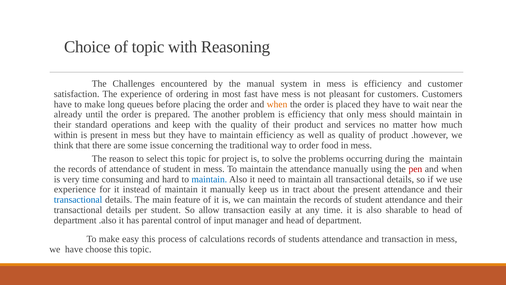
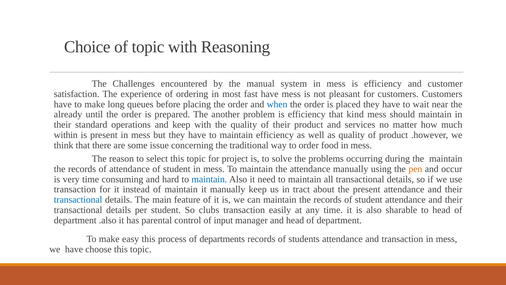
when at (277, 104) colour: orange -> blue
only: only -> kind
pen colour: red -> orange
when at (452, 169): when -> occur
experience at (75, 189): experience -> transaction
allow: allow -> clubs
calculations: calculations -> departments
